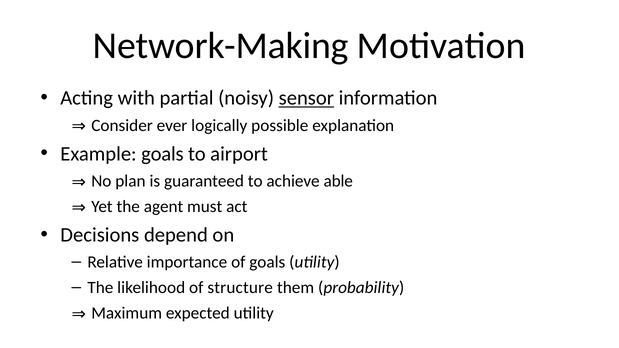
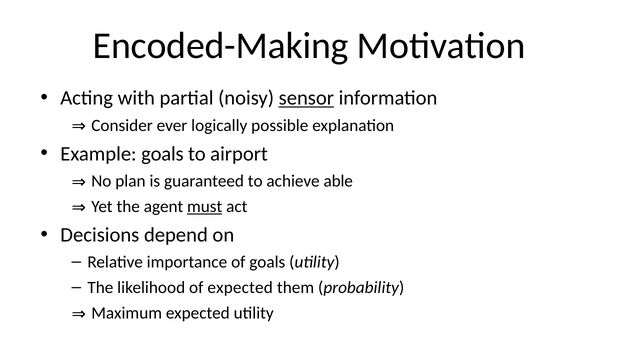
Network-Making: Network-Making -> Encoded-Making
must underline: none -> present
of structure: structure -> expected
